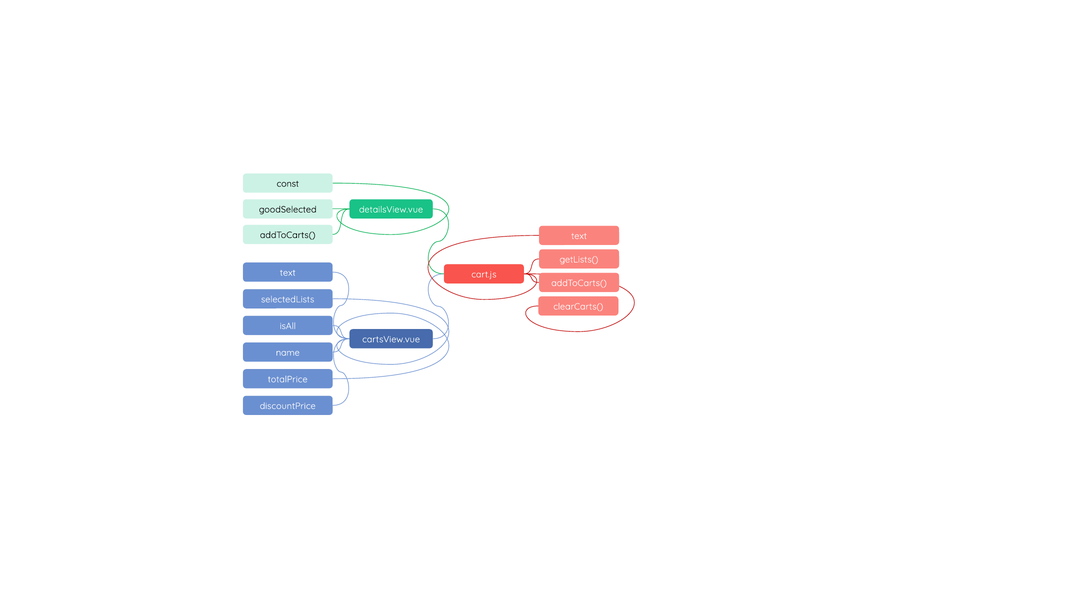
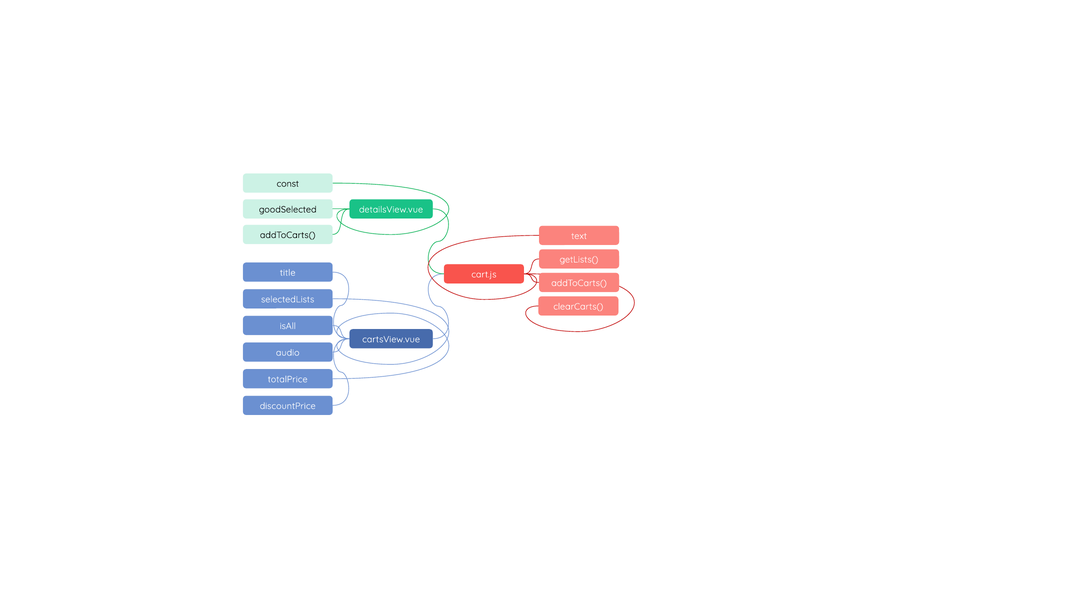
text at (288, 272): text -> title
name: name -> audio
